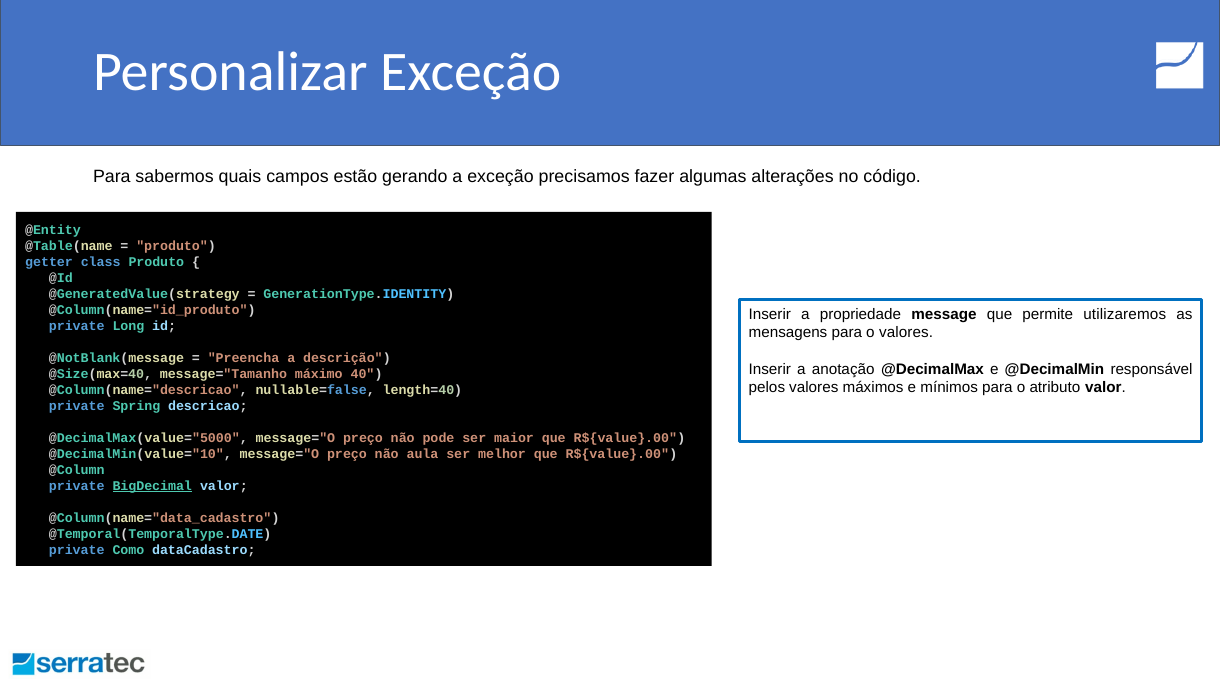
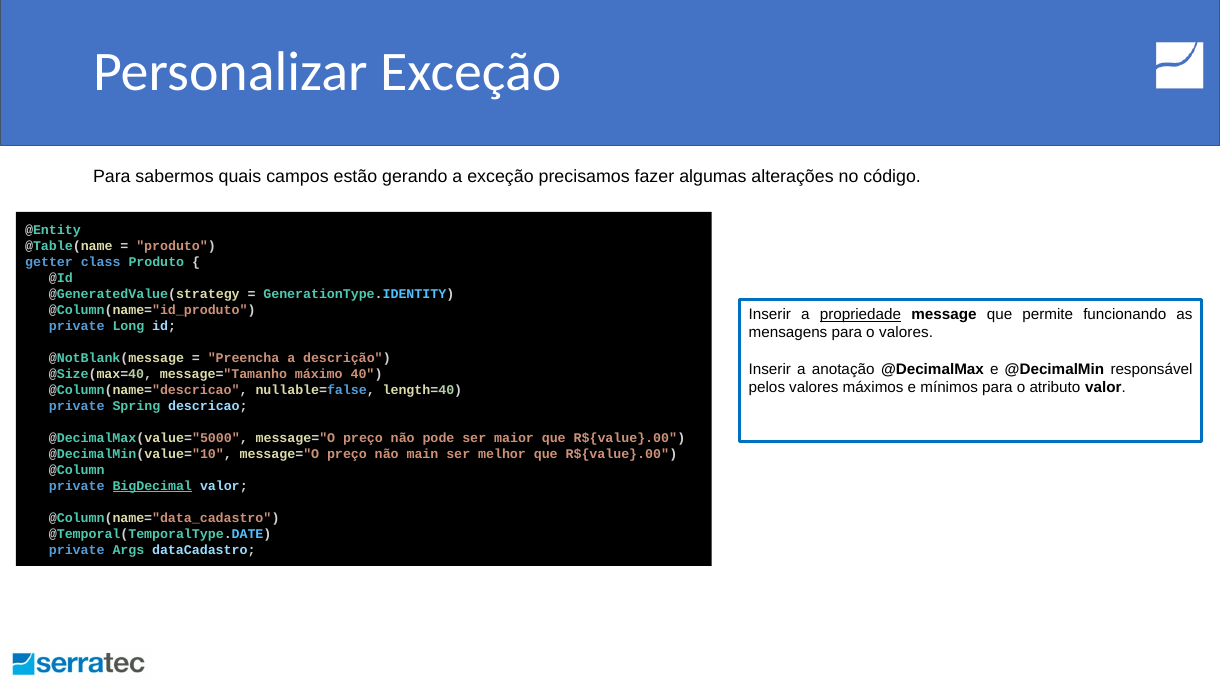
propriedade underline: none -> present
utilizaremos: utilizaremos -> funcionando
aula: aula -> main
Como: Como -> Args
